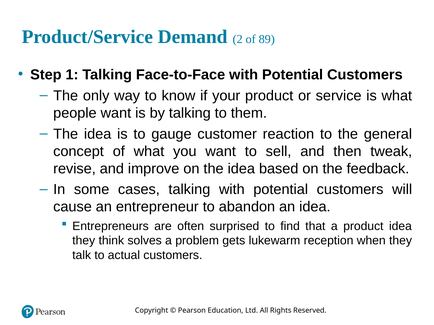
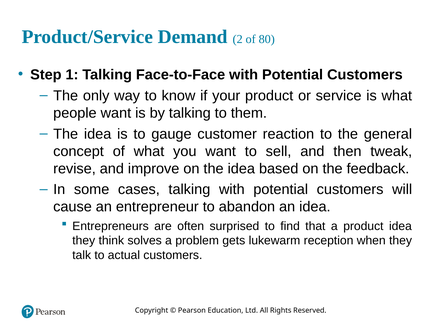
89: 89 -> 80
